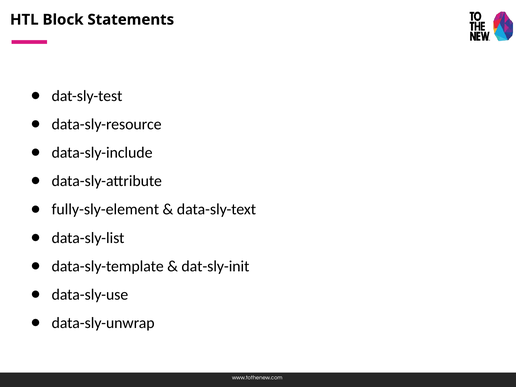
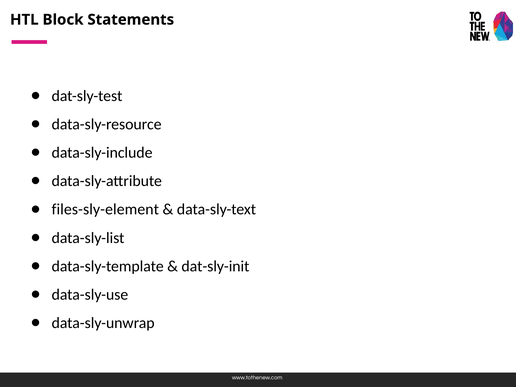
fully-sly-element: fully-sly-element -> files-sly-element
